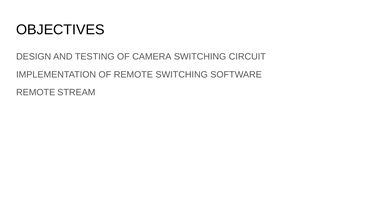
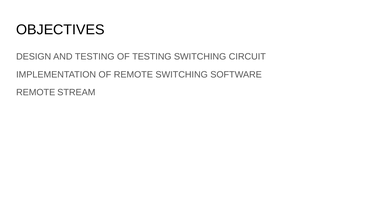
OF CAMERA: CAMERA -> TESTING
